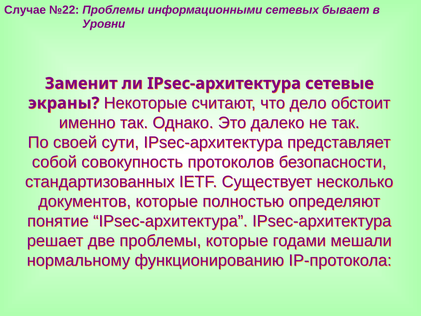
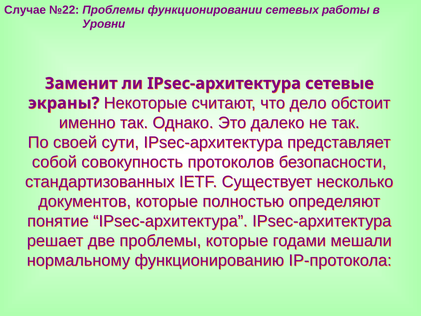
информационными: информационными -> функционировании
бывает: бывает -> работы
